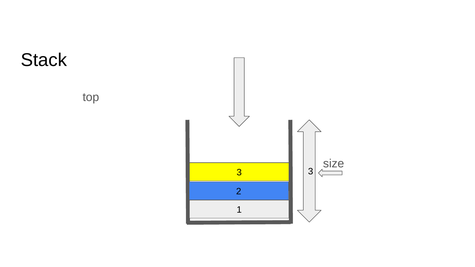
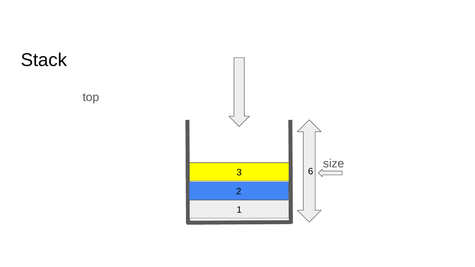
3 3: 3 -> 6
